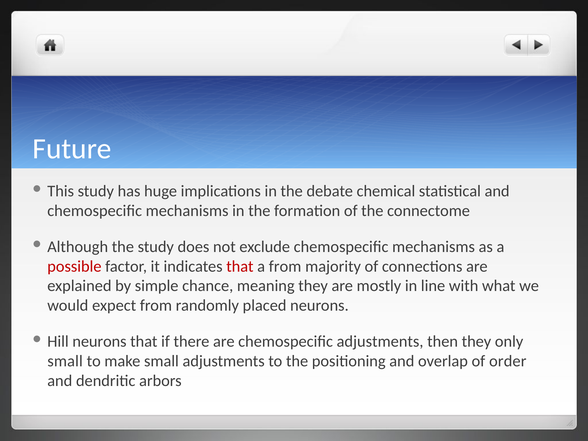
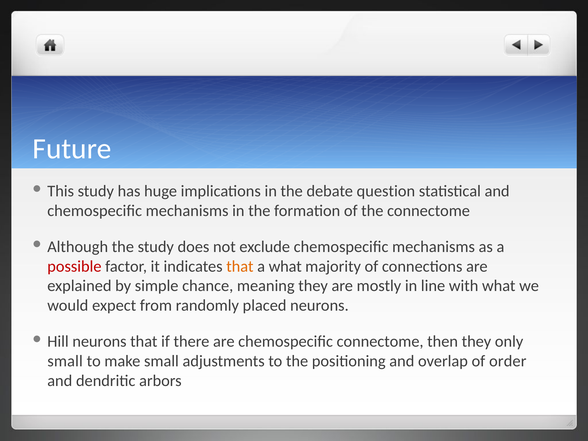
chemical: chemical -> question
that at (240, 266) colour: red -> orange
a from: from -> what
chemospecific adjustments: adjustments -> connectome
